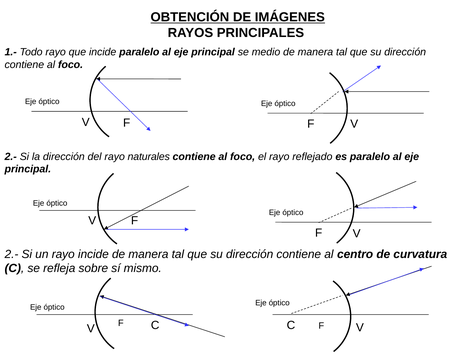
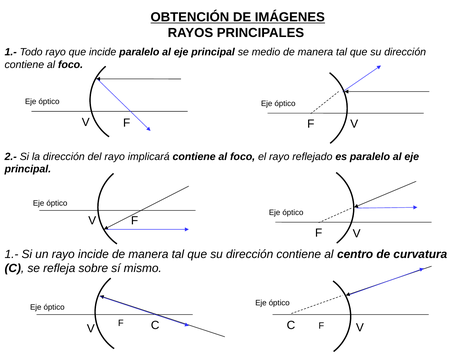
naturales: naturales -> implicará
2.- at (12, 254): 2.- -> 1.-
